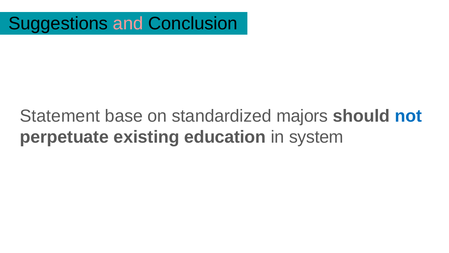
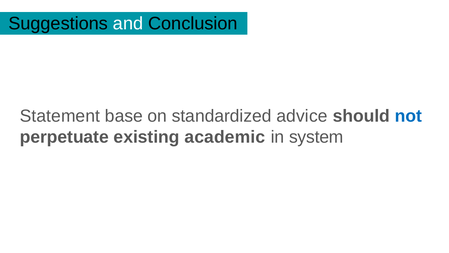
and colour: pink -> white
majors: majors -> advice
education: education -> academic
